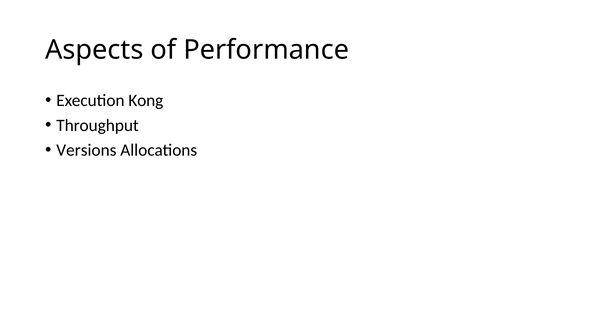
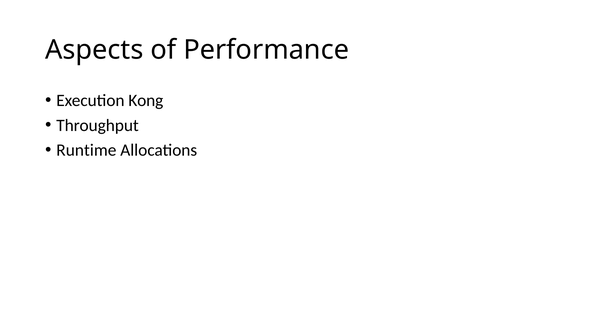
Versions: Versions -> Runtime
